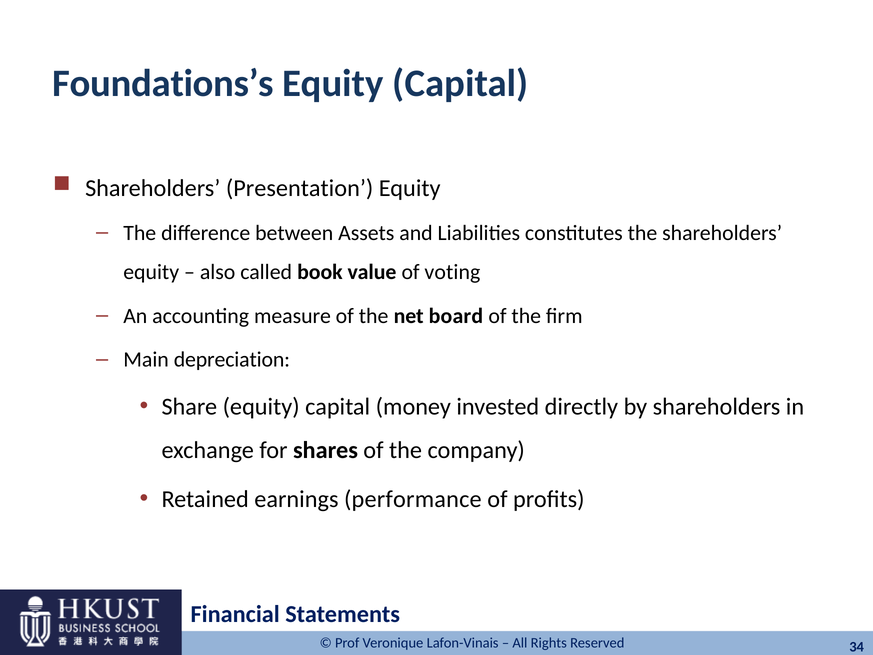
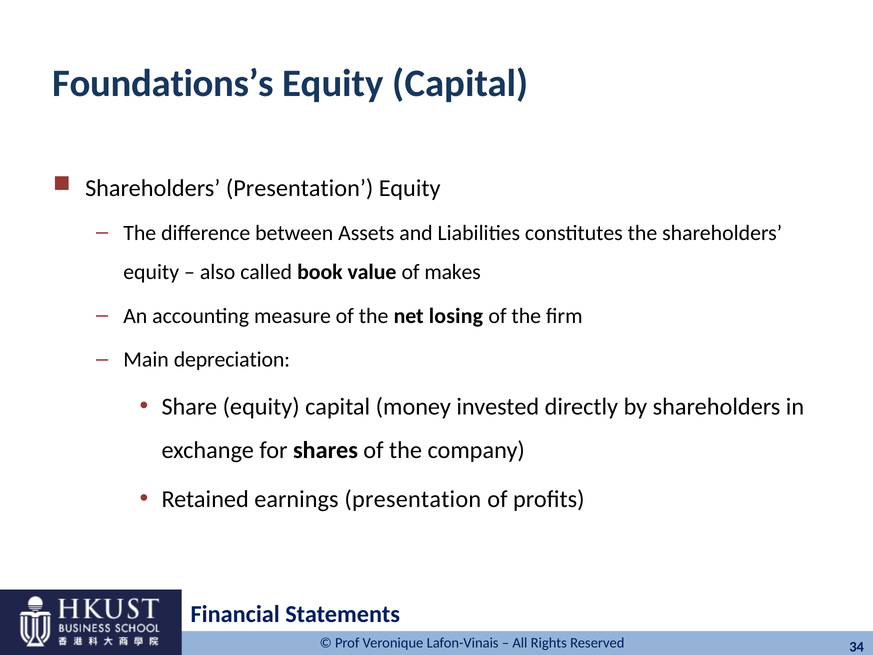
voting: voting -> makes
board: board -> losing
earnings performance: performance -> presentation
